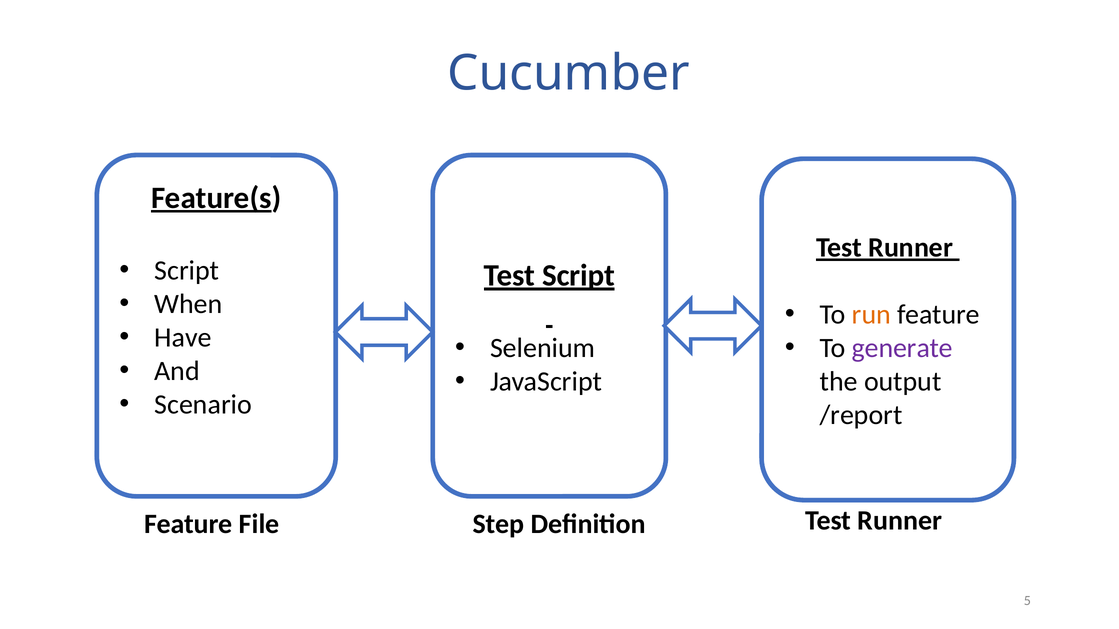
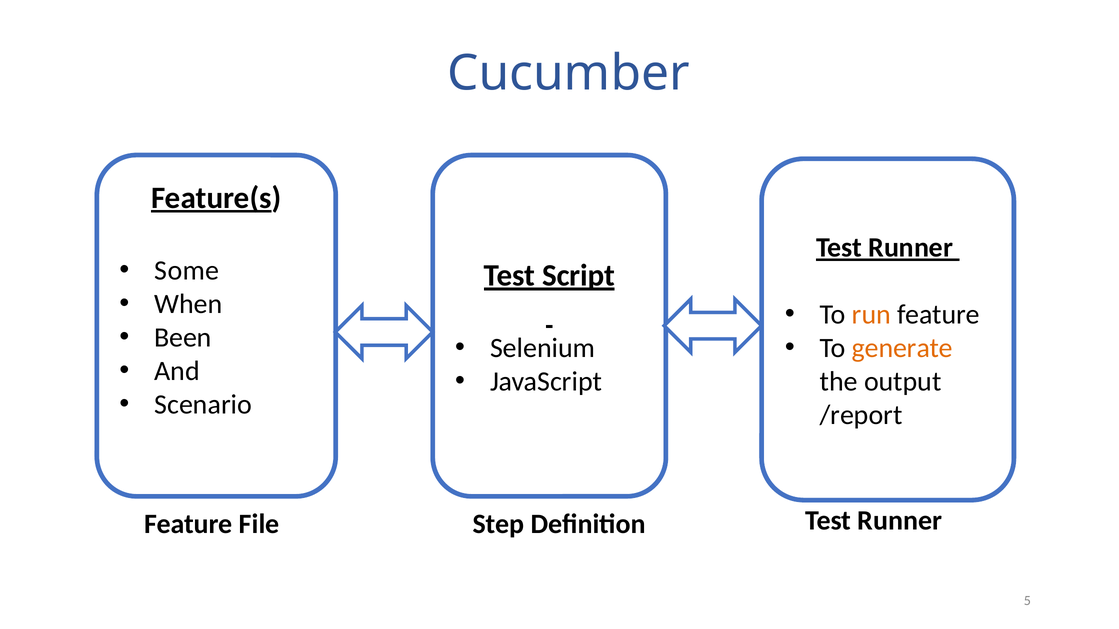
Script at (187, 271): Script -> Some
Have: Have -> Been
generate colour: purple -> orange
